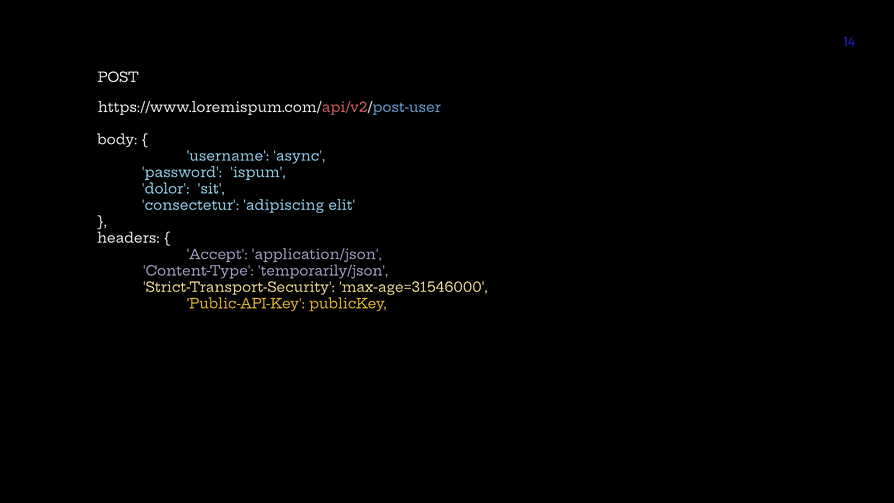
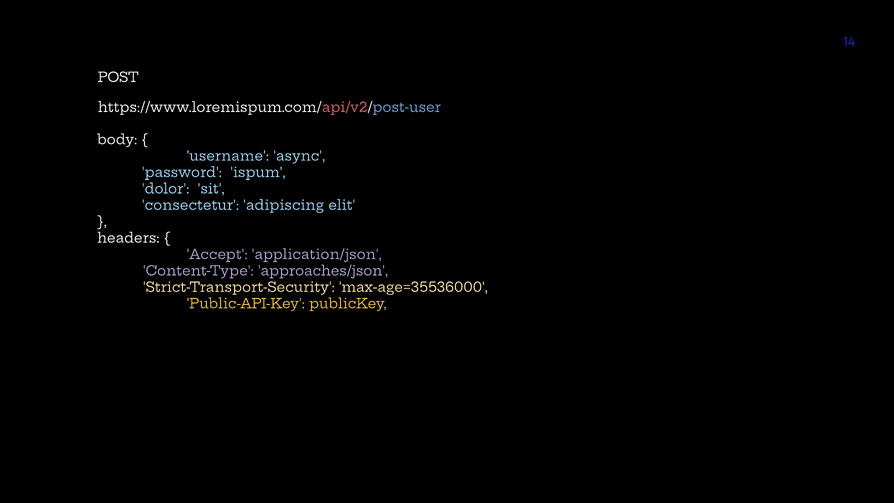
temporarily/json: temporarily/json -> approaches/json
max-age=31546000: max-age=31546000 -> max-age=35536000
